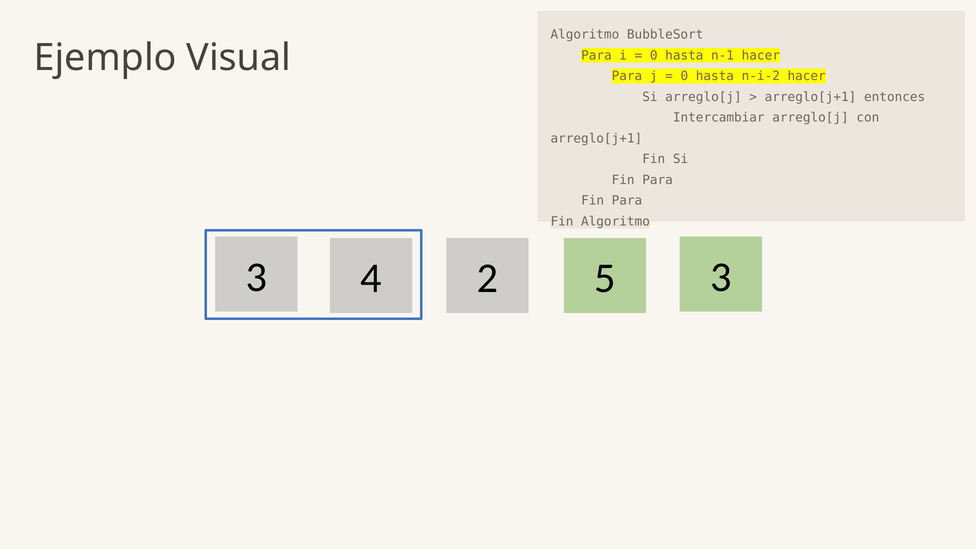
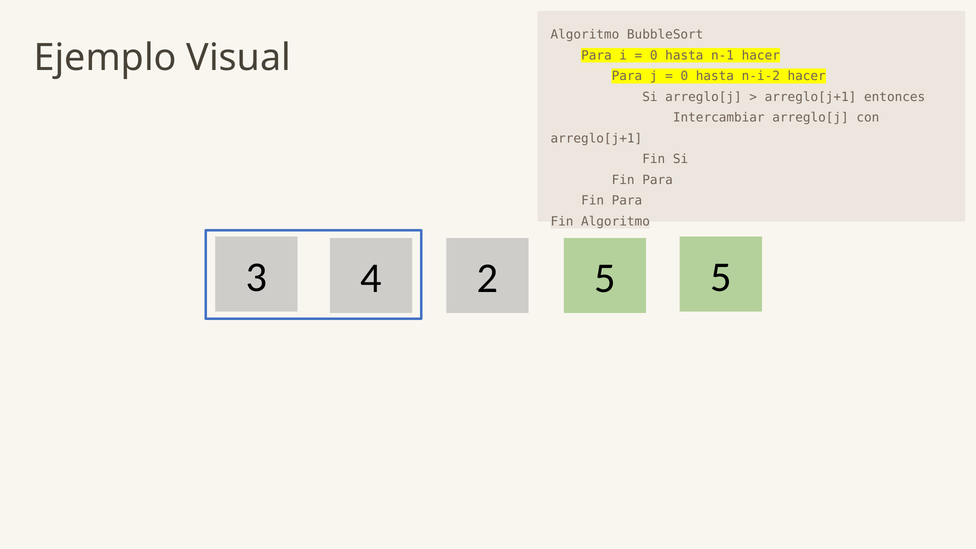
3 3: 3 -> 5
